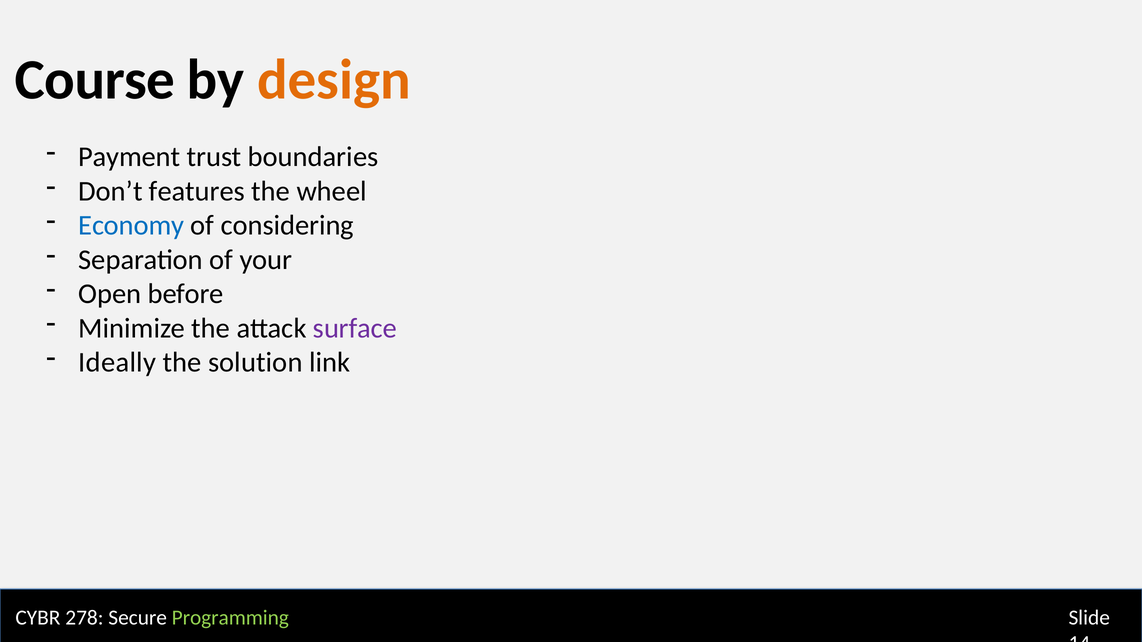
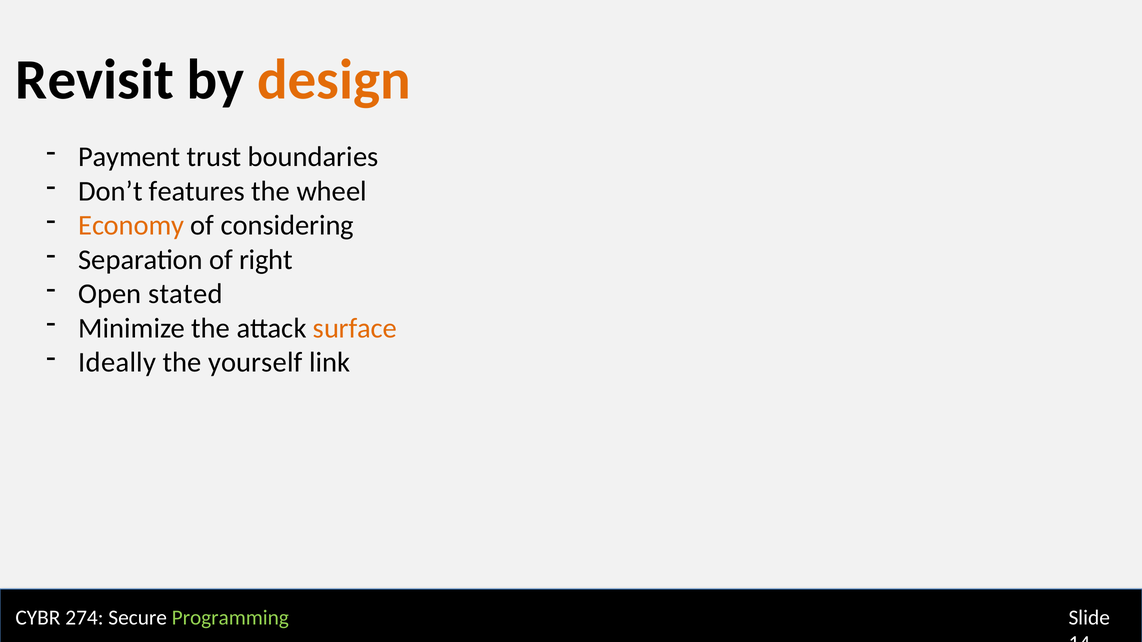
Course: Course -> Revisit
Economy colour: blue -> orange
your: your -> right
before: before -> stated
surface colour: purple -> orange
solution: solution -> yourself
278: 278 -> 274
